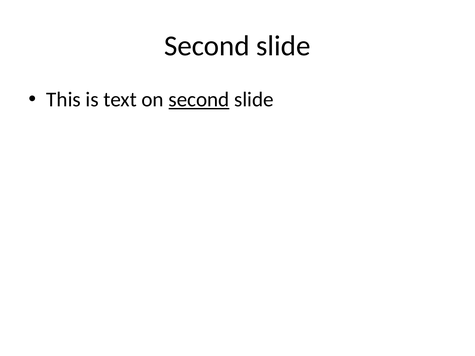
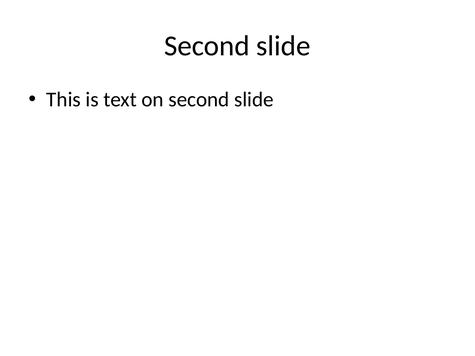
second at (199, 100) underline: present -> none
